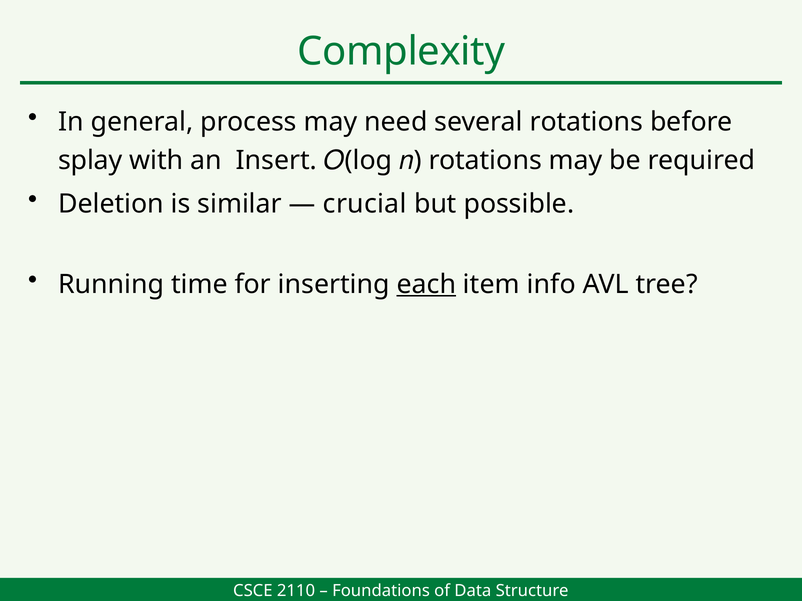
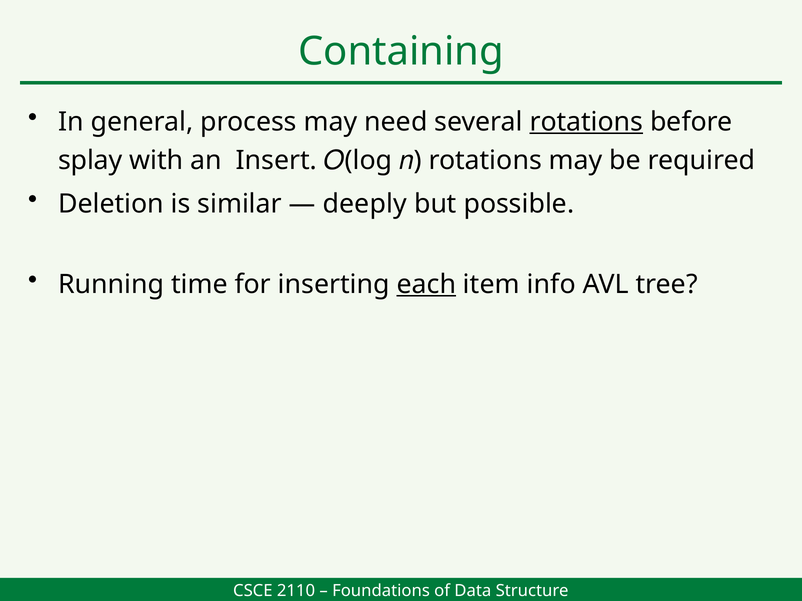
Complexity: Complexity -> Containing
rotations at (586, 122) underline: none -> present
crucial: crucial -> deeply
